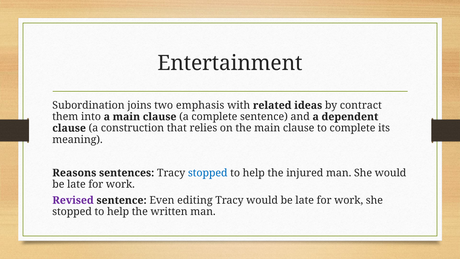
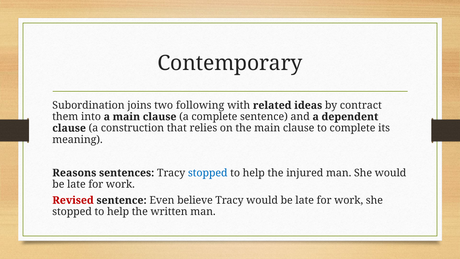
Entertainment: Entertainment -> Contemporary
emphasis: emphasis -> following
Revised colour: purple -> red
editing: editing -> believe
